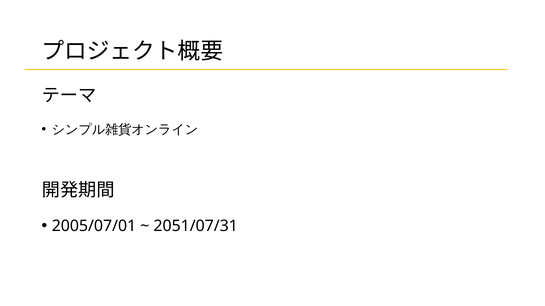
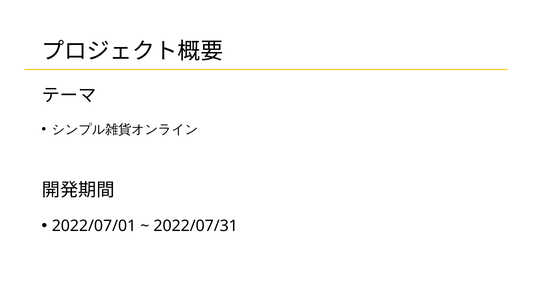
2005/07/01: 2005/07/01 -> 2022/07/01
2051/07/31: 2051/07/31 -> 2022/07/31
